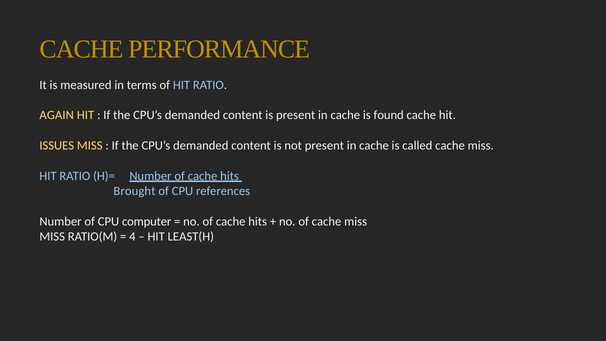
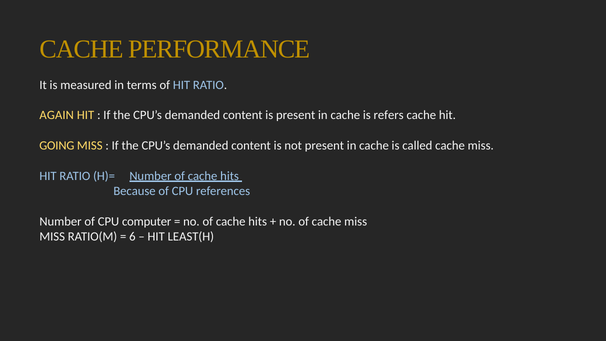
found: found -> refers
ISSUES: ISSUES -> GOING
Brought: Brought -> Because
4: 4 -> 6
